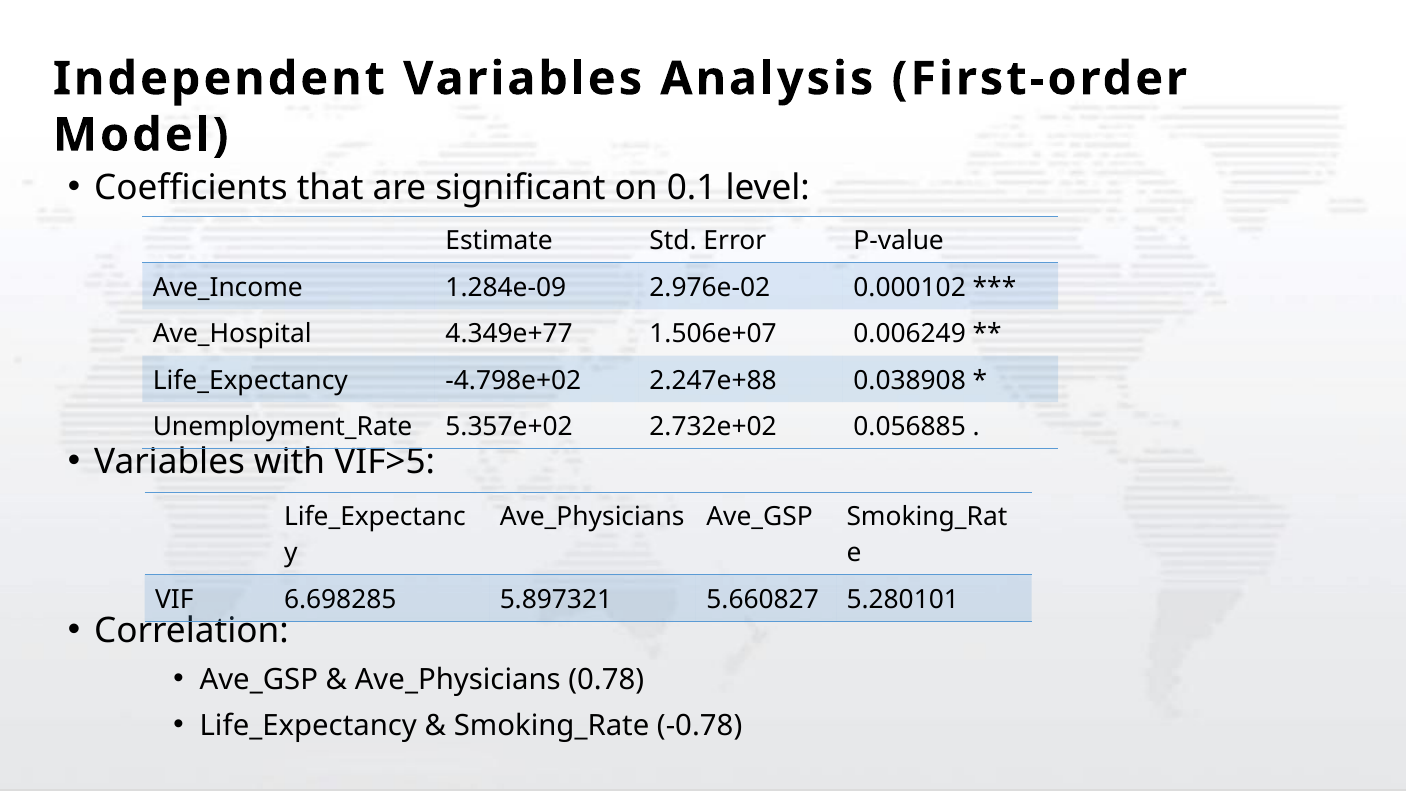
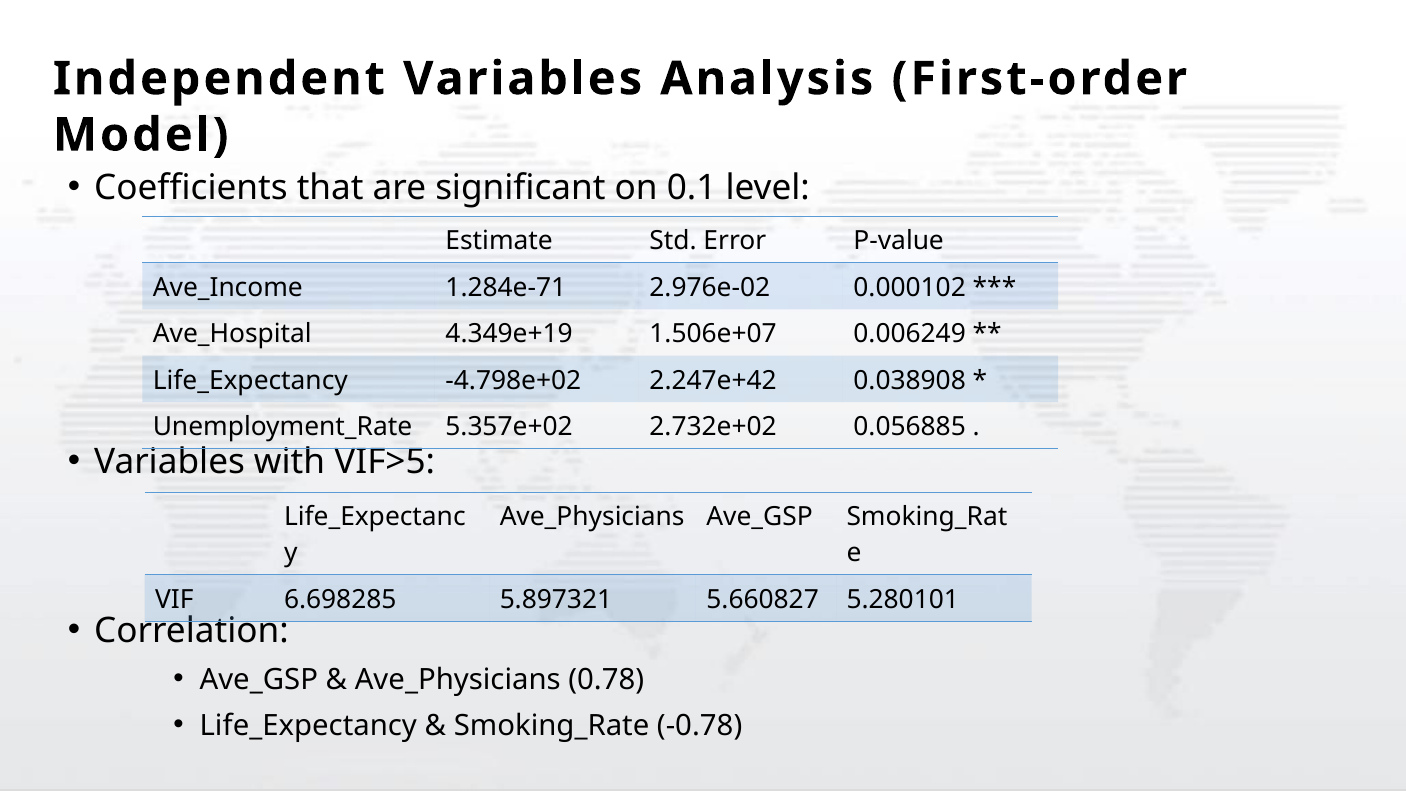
1.284e-09: 1.284e-09 -> 1.284e-71
4.349e+77: 4.349e+77 -> 4.349e+19
2.247e+88: 2.247e+88 -> 2.247e+42
